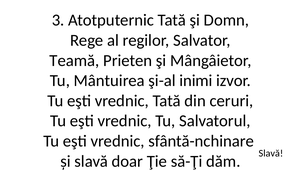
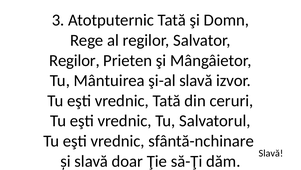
Teamă at (74, 60): Teamă -> Regilor
şi-al inimi: inimi -> slavă
